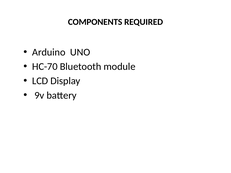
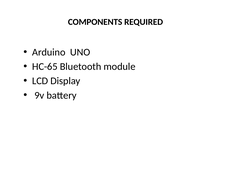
HC-70: HC-70 -> HC-65
